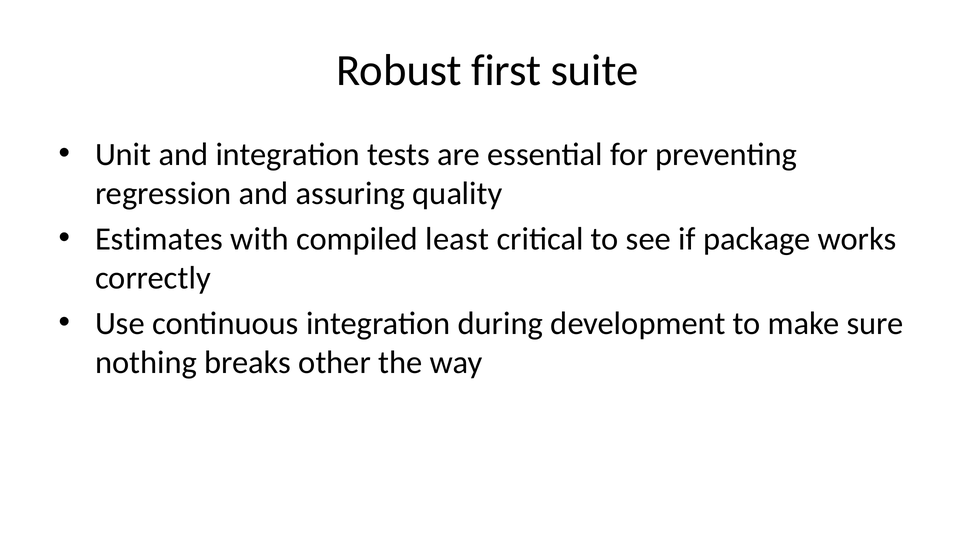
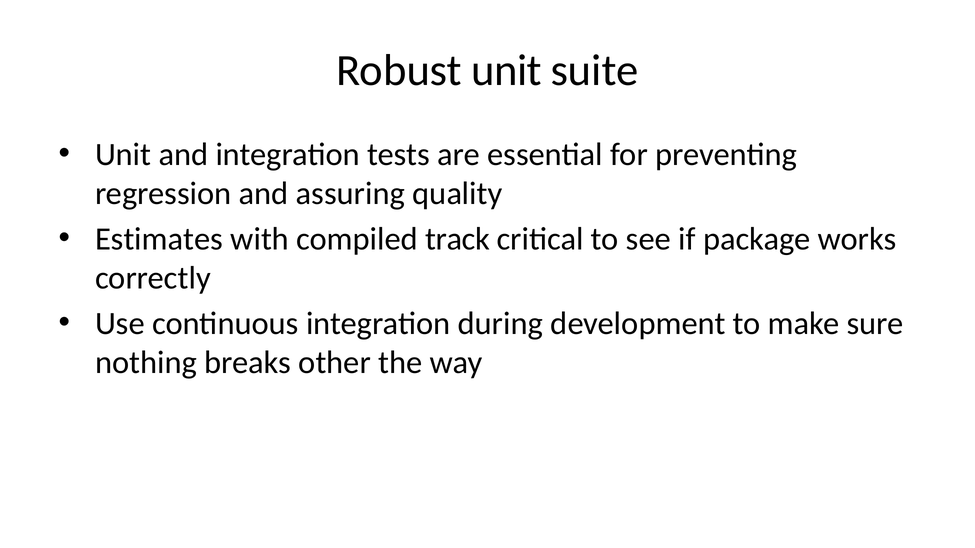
Robust first: first -> unit
least: least -> track
